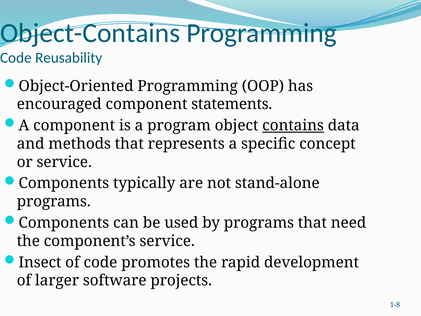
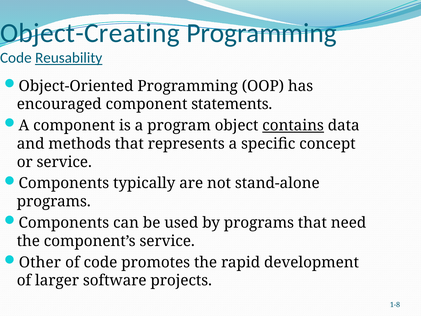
Object-Contains: Object-Contains -> Object-Creating
Reusability underline: none -> present
Insect: Insect -> Other
